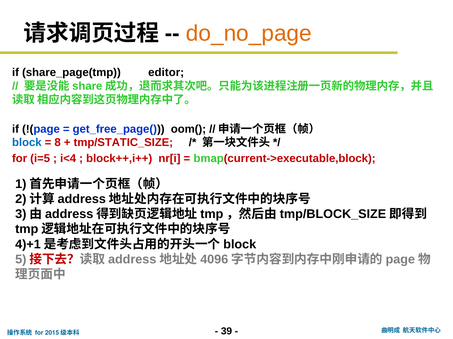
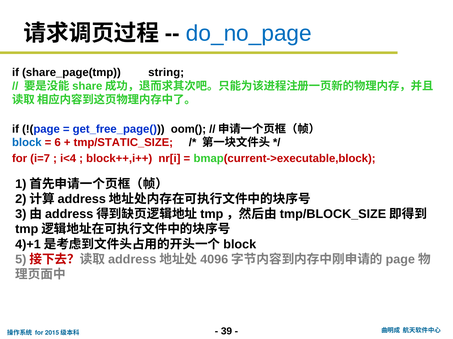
do_no_page colour: orange -> blue
editor: editor -> string
8: 8 -> 6
i=5: i=5 -> i=7
